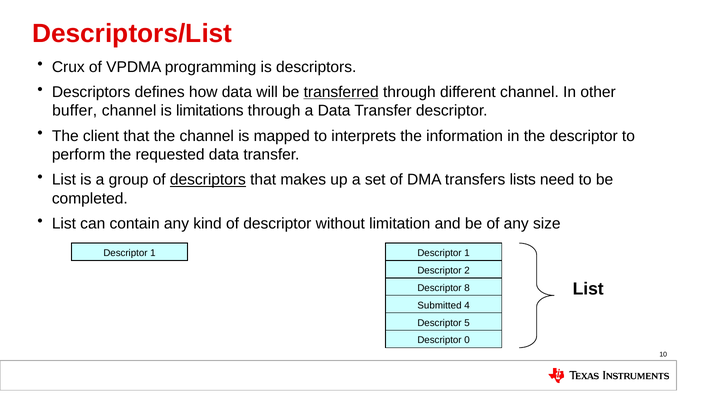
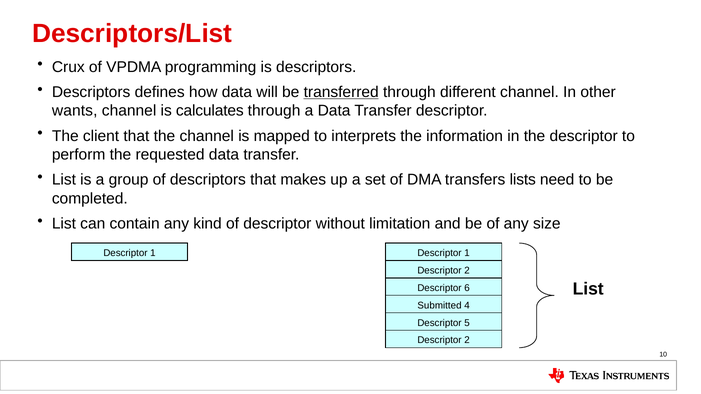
buffer: buffer -> wants
limitations: limitations -> calculates
descriptors at (208, 180) underline: present -> none
8: 8 -> 6
0 at (467, 341): 0 -> 2
